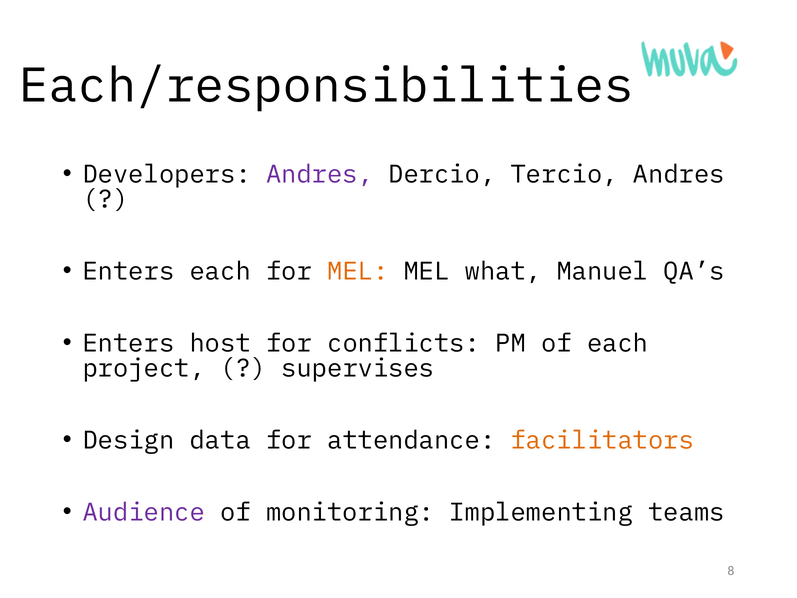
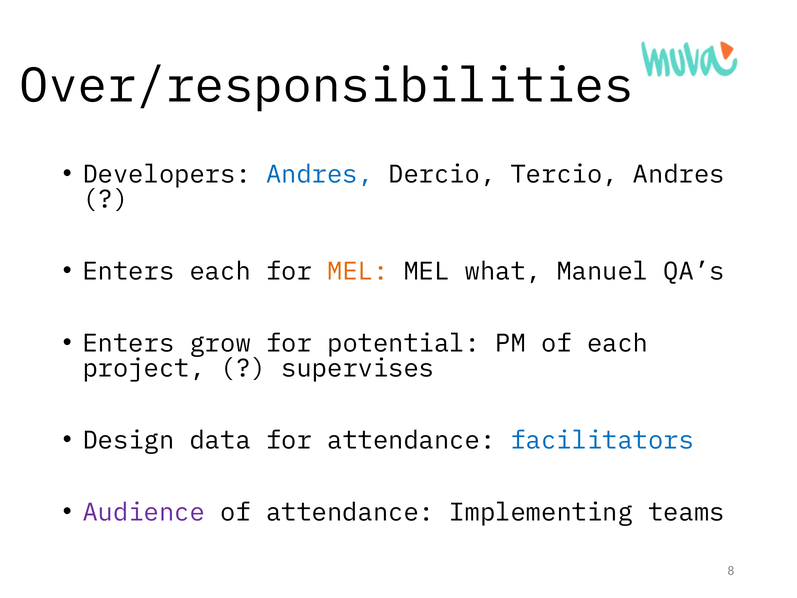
Each/responsibilities: Each/responsibilities -> Over/responsibilities
Andres at (320, 175) colour: purple -> blue
host: host -> grow
conflicts: conflicts -> potential
facilitators colour: orange -> blue
of monitoring: monitoring -> attendance
